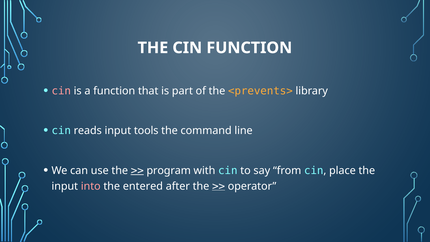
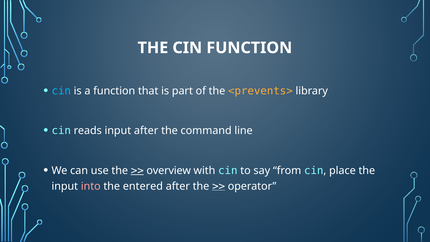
cin at (61, 91) colour: pink -> light blue
input tools: tools -> after
program: program -> overview
